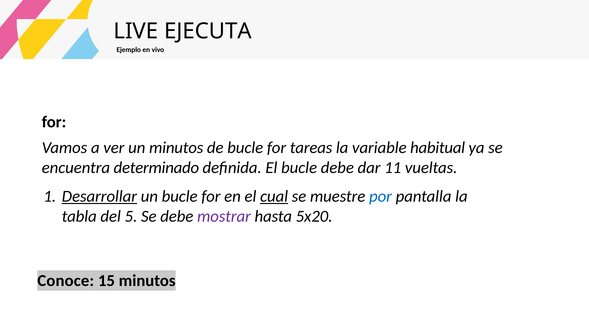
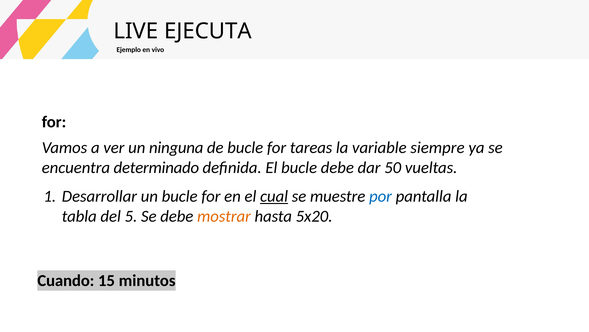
un minutos: minutos -> ninguna
habitual: habitual -> siempre
11: 11 -> 50
Desarrollar underline: present -> none
mostrar colour: purple -> orange
Conoce: Conoce -> Cuando
